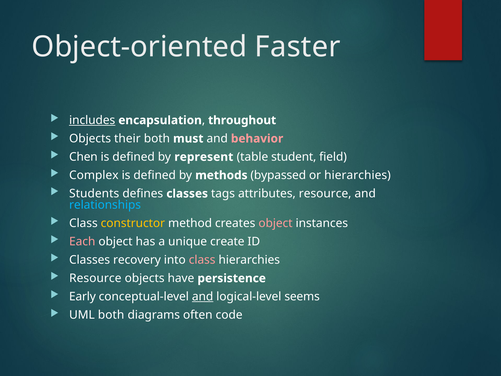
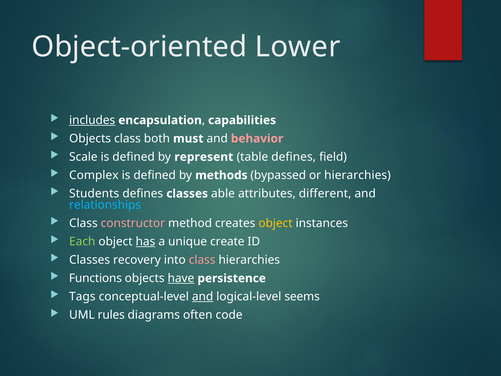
Faster: Faster -> Lower
throughout: throughout -> capabilities
Objects their: their -> class
Chen: Chen -> Scale
table student: student -> defines
tags: tags -> able
attributes resource: resource -> different
constructor colour: yellow -> pink
object at (276, 223) colour: pink -> yellow
Each colour: pink -> light green
has underline: none -> present
Resource at (95, 278): Resource -> Functions
have underline: none -> present
Early: Early -> Tags
UML both: both -> rules
